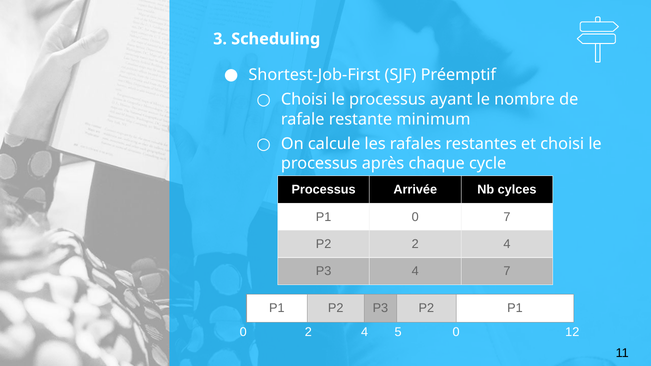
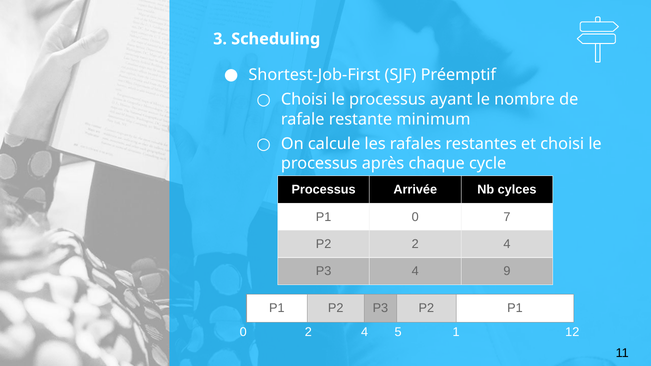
4 7: 7 -> 9
5 0: 0 -> 1
